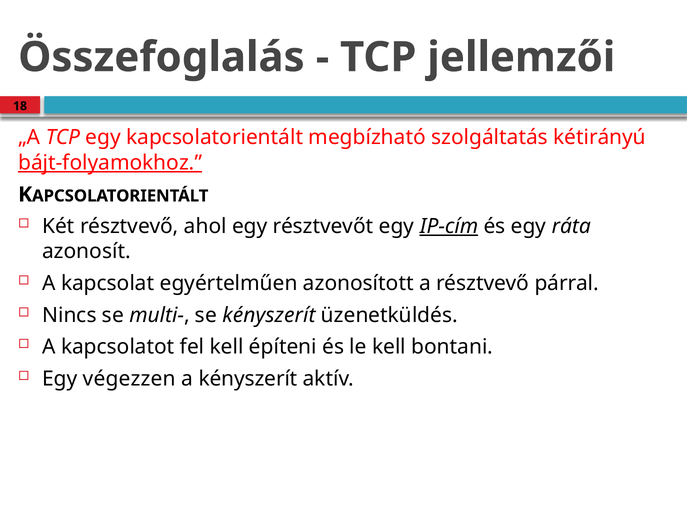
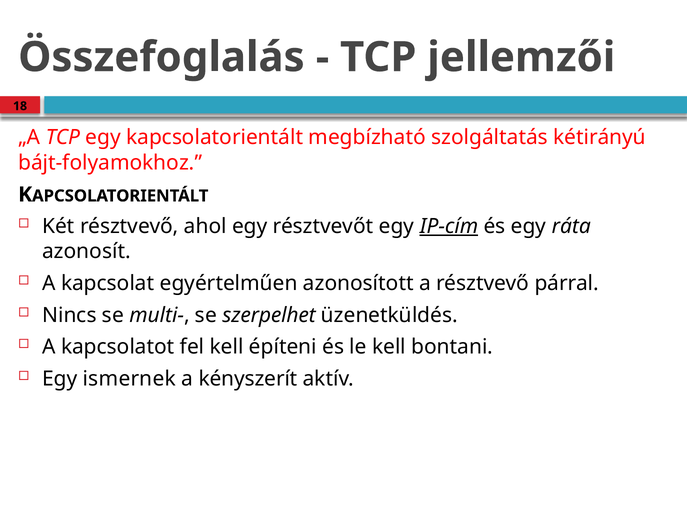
bájt-folyamokhoz underline: present -> none
se kényszerít: kényszerít -> szerpelhet
végezzen: végezzen -> ismernek
